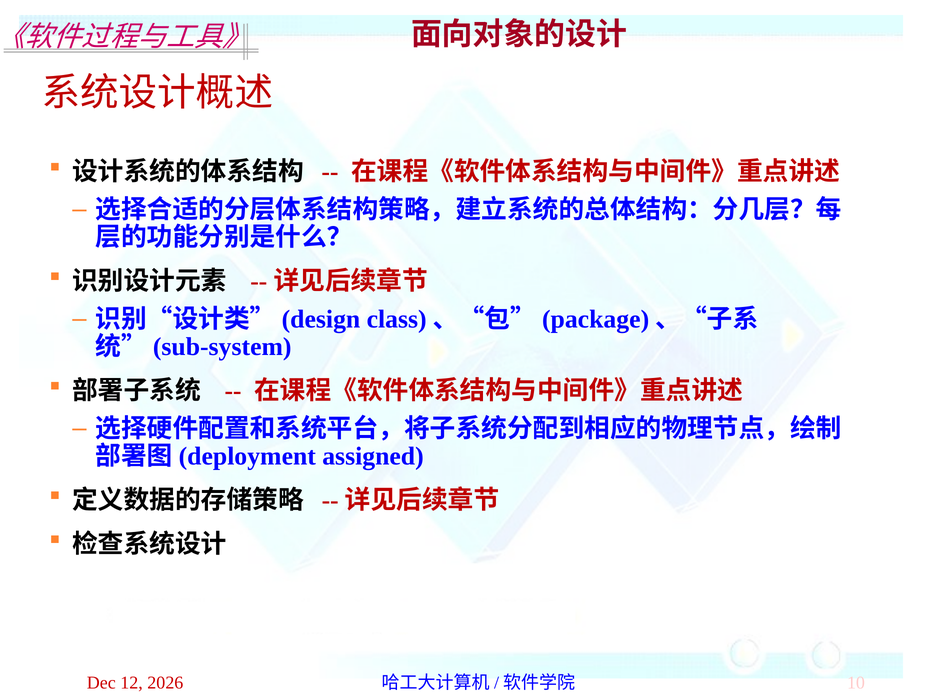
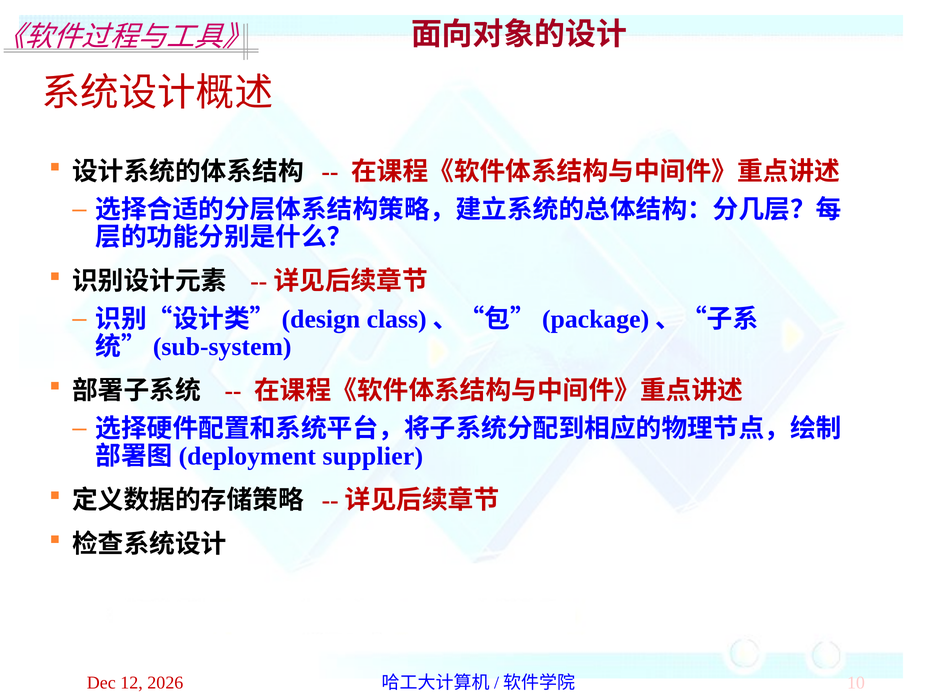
assigned: assigned -> supplier
